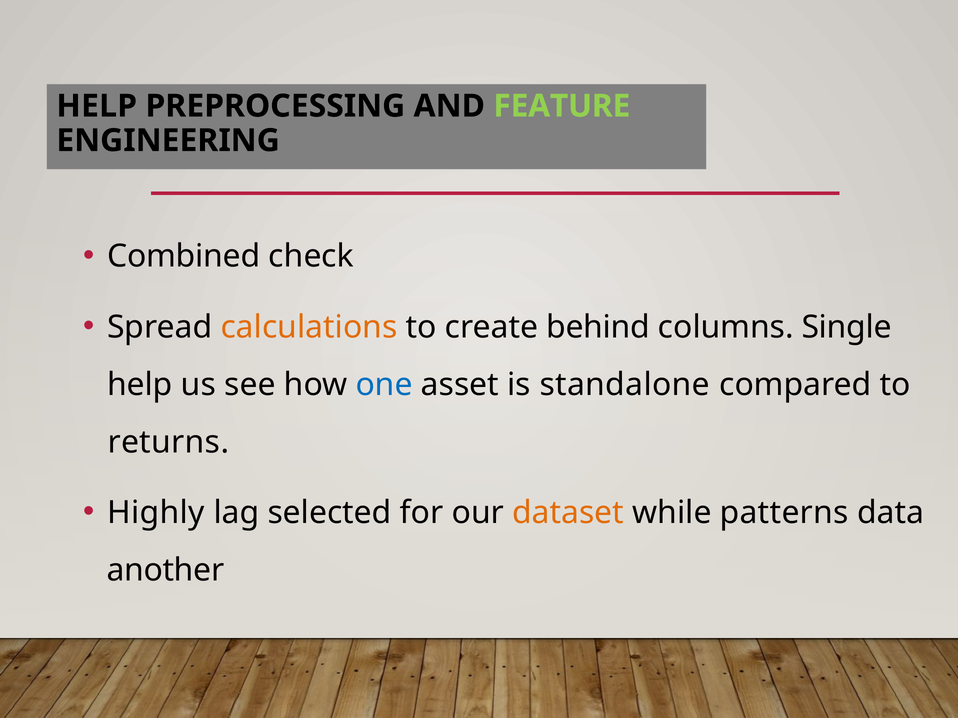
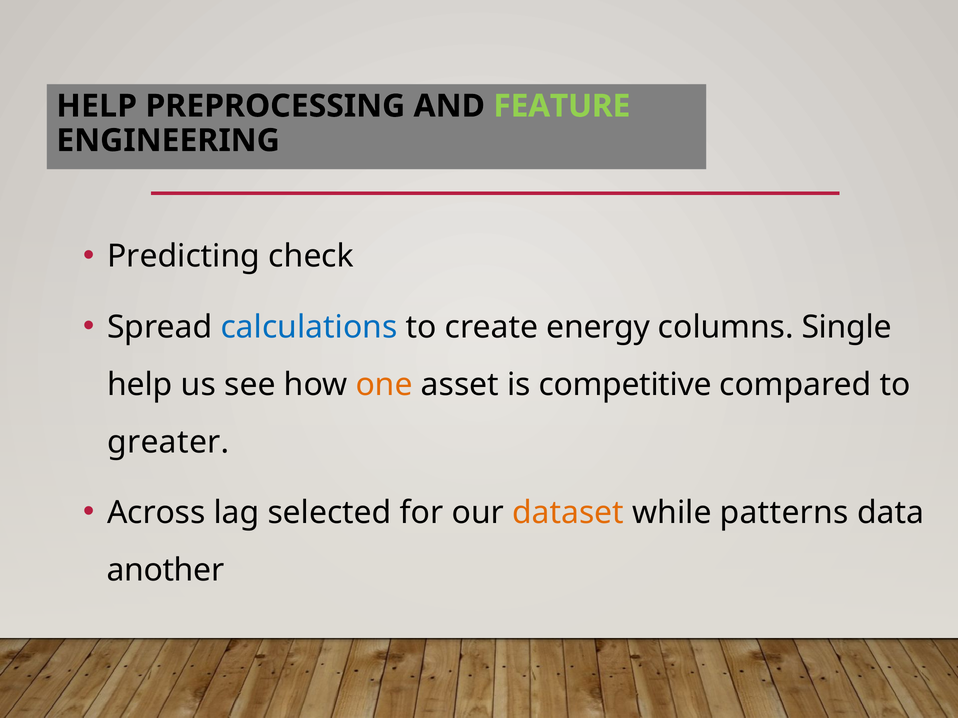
Combined: Combined -> Predicting
calculations colour: orange -> blue
behind: behind -> energy
one colour: blue -> orange
standalone: standalone -> competitive
returns: returns -> greater
Highly: Highly -> Across
